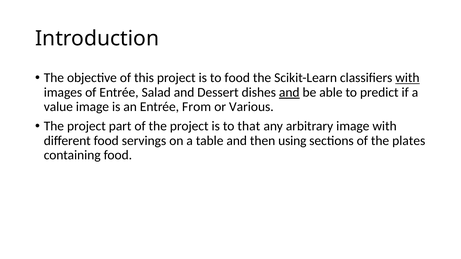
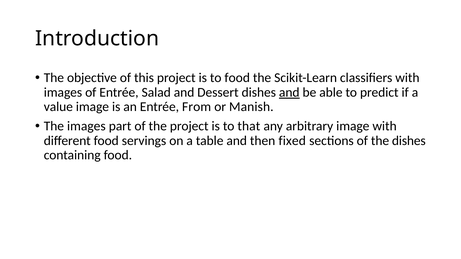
with at (407, 78) underline: present -> none
Various: Various -> Manish
project at (86, 126): project -> images
using: using -> fixed
the plates: plates -> dishes
